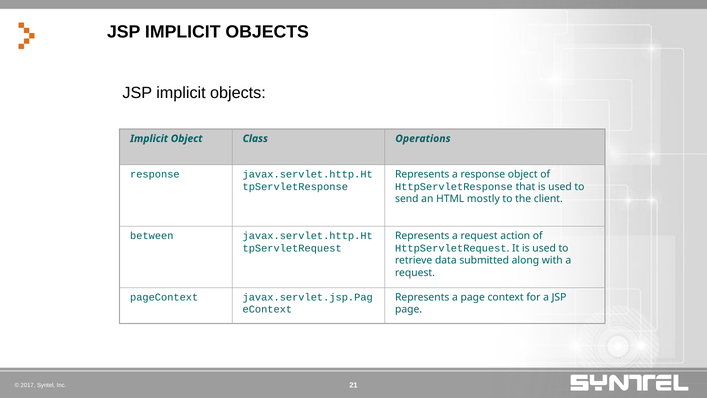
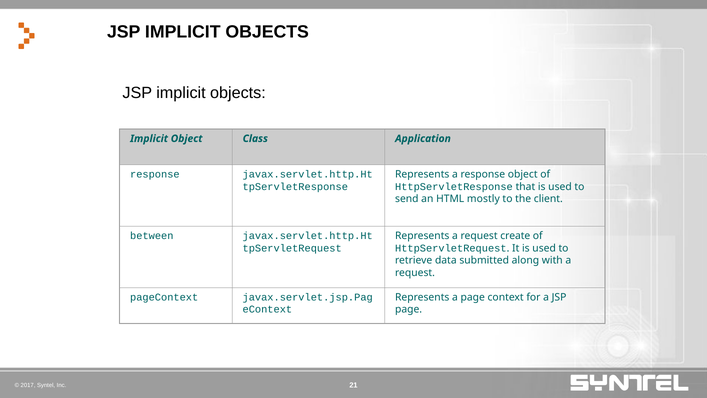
Operations: Operations -> Application
action: action -> create
